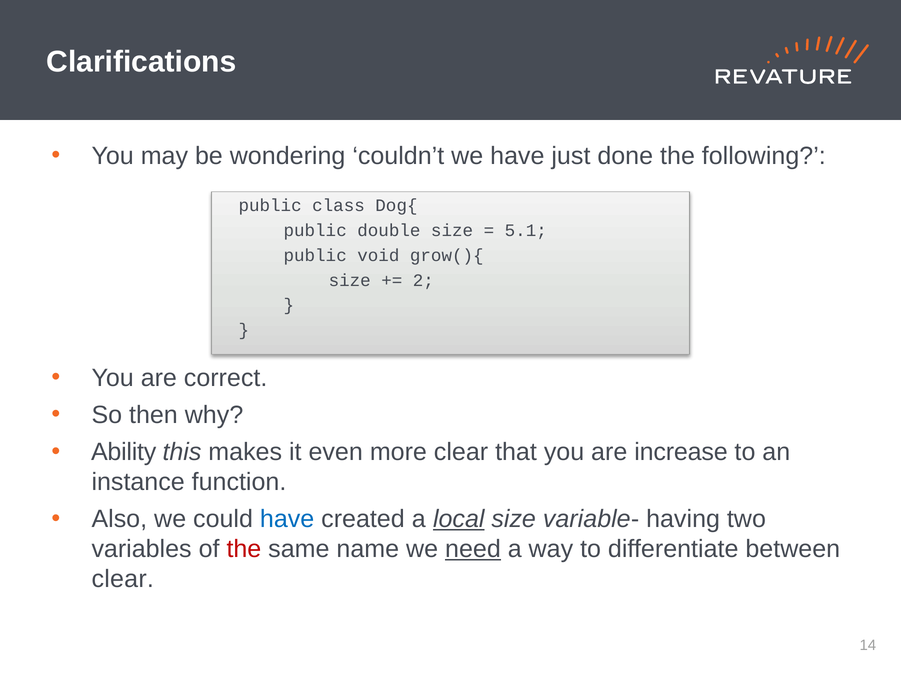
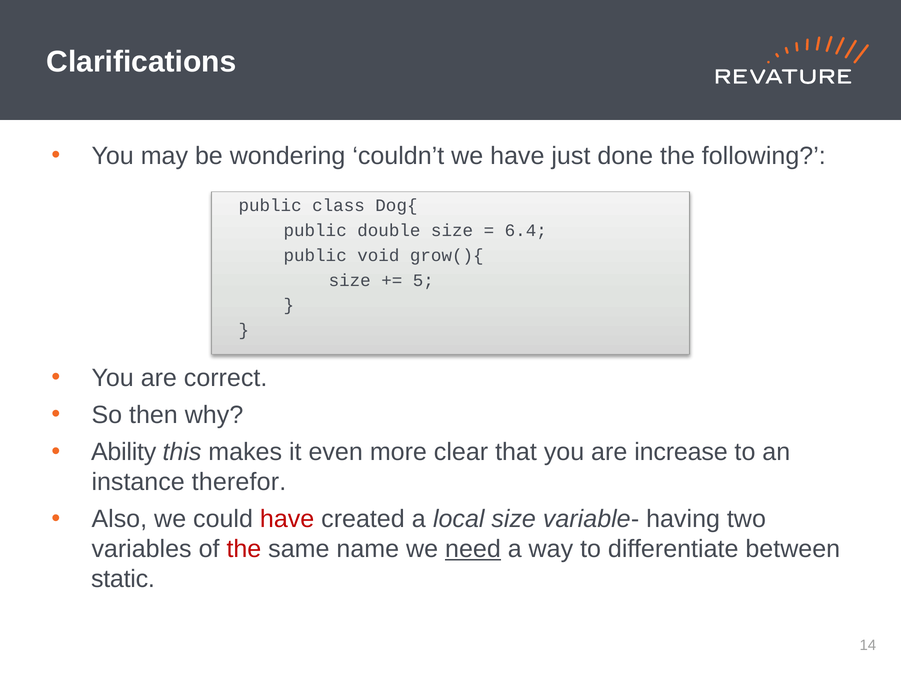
5.1: 5.1 -> 6.4
2: 2 -> 5
function: function -> therefor
have at (287, 520) colour: blue -> red
local underline: present -> none
clear at (123, 580): clear -> static
